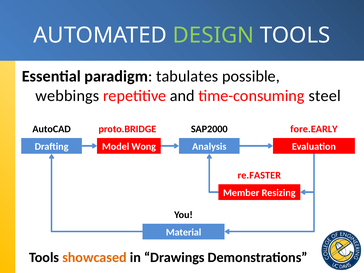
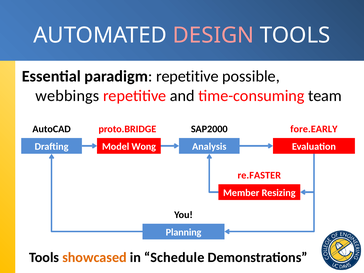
DESIGN colour: light green -> pink
paradigm tabulates: tabulates -> repetitive
steel: steel -> team
Material: Material -> Planning
Drawings: Drawings -> Schedule
